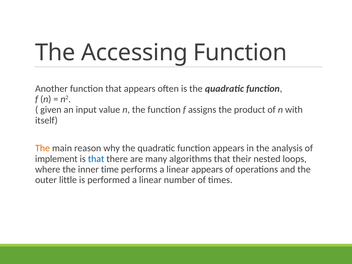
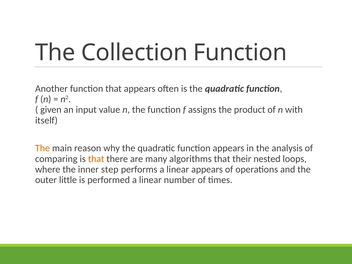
Accessing: Accessing -> Collection
implement: implement -> comparing
that at (96, 159) colour: blue -> orange
time: time -> step
